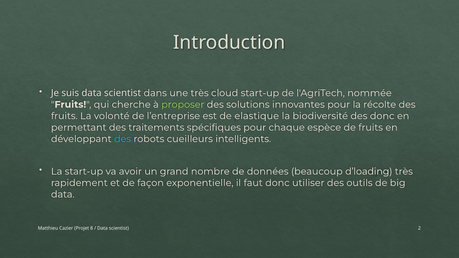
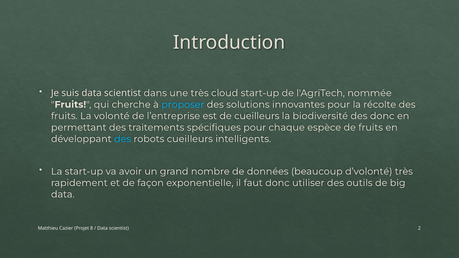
proposer colour: light green -> light blue
de elastique: elastique -> cueilleurs
d’loading: d’loading -> d’volonté
